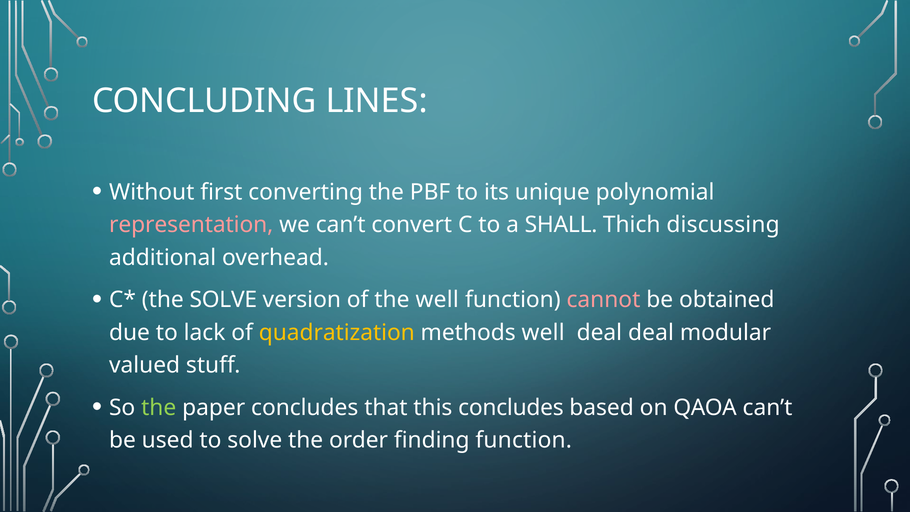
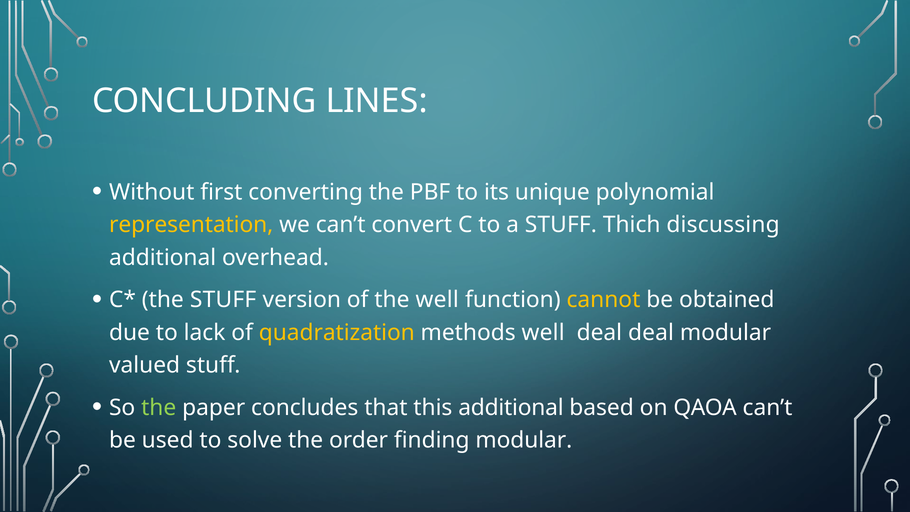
representation colour: pink -> yellow
a SHALL: SHALL -> STUFF
the SOLVE: SOLVE -> STUFF
cannot colour: pink -> yellow
this concludes: concludes -> additional
finding function: function -> modular
